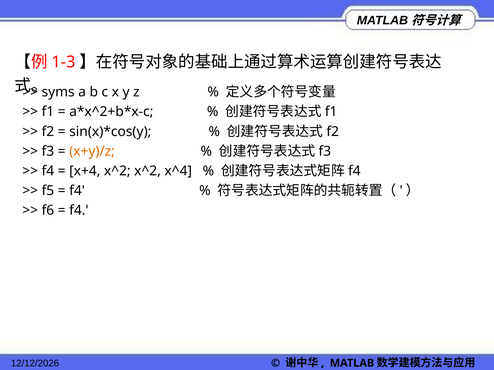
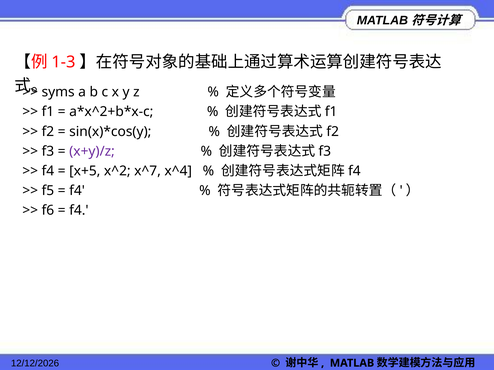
x+y)/z colour: orange -> purple
x+4: x+4 -> x+5
x^2 x^2: x^2 -> x^7
